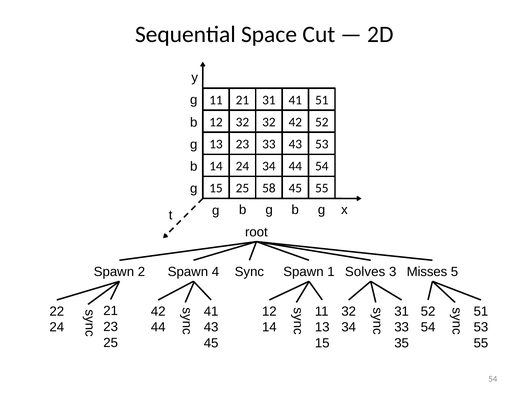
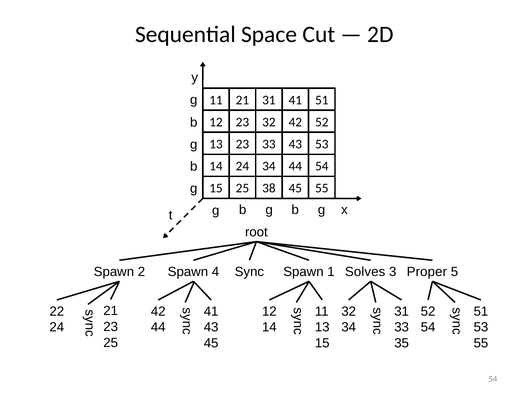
12 32: 32 -> 23
58: 58 -> 38
Misses: Misses -> Proper
